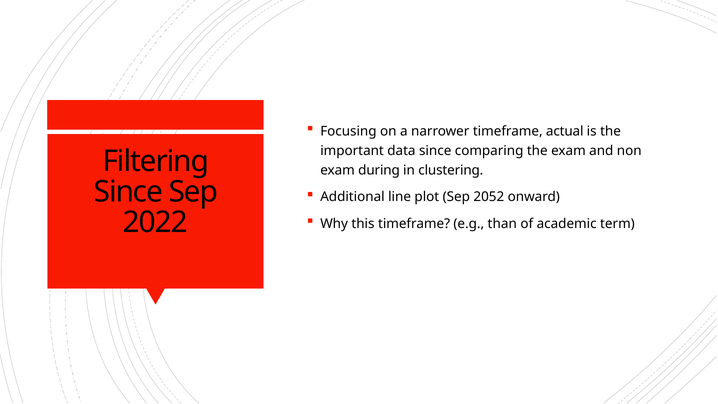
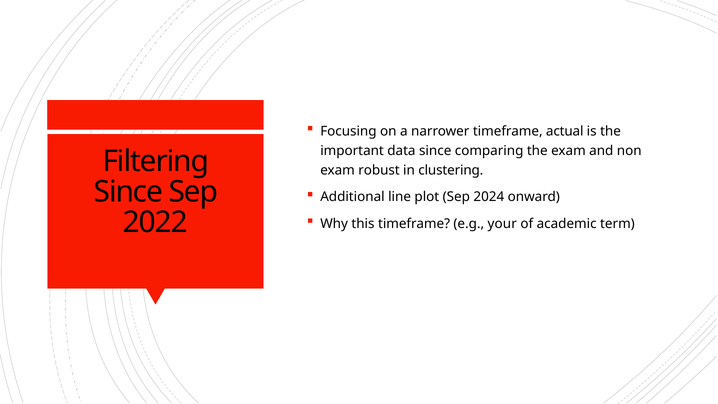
during: during -> robust
2052: 2052 -> 2024
than: than -> your
